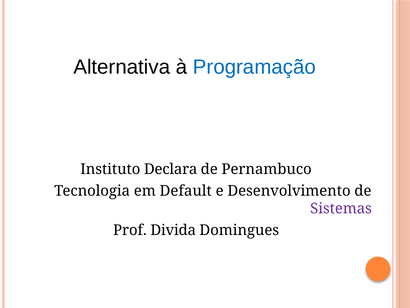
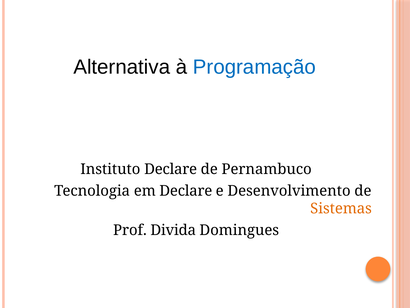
Instituto Declara: Declara -> Declare
em Default: Default -> Declare
Sistemas colour: purple -> orange
